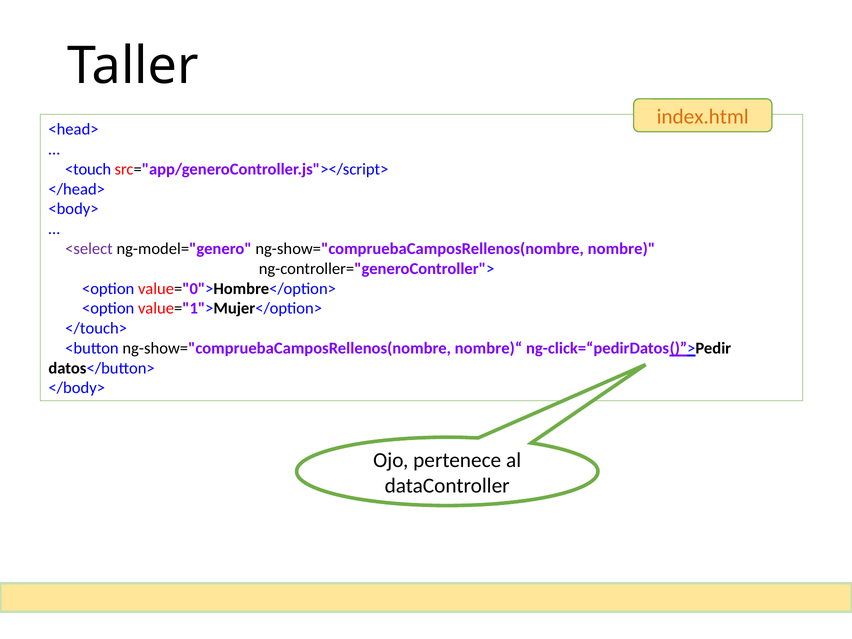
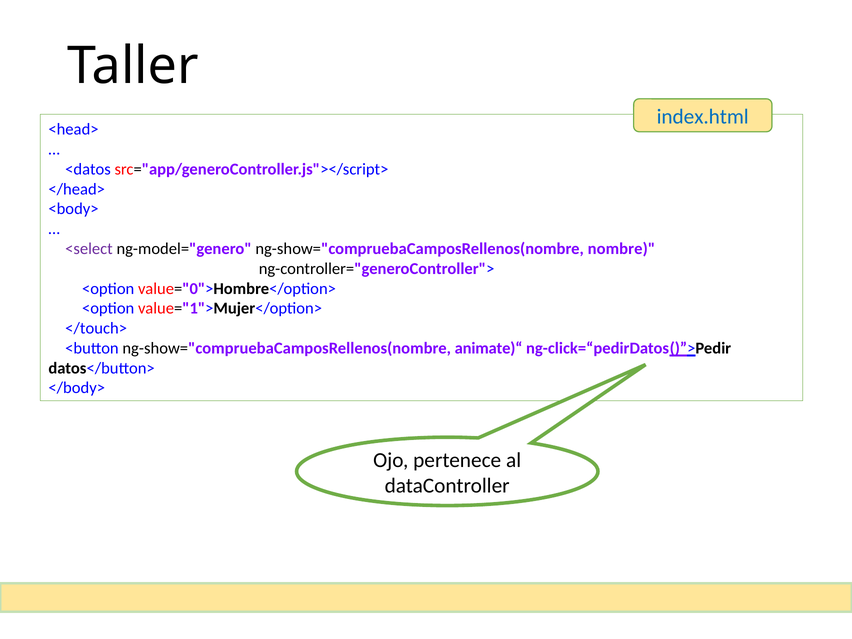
index.html colour: orange -> blue
<touch: <touch -> <datos
nombre)“: nombre)“ -> animate)“
